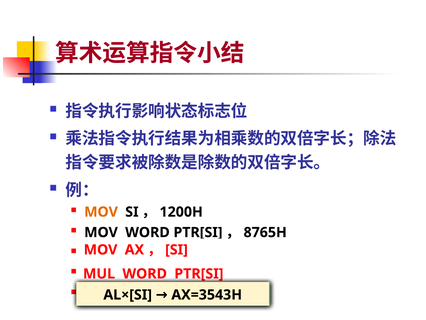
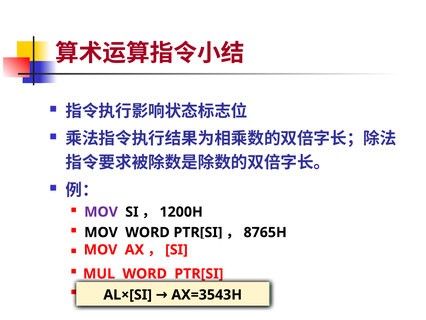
MOV at (101, 212) colour: orange -> purple
